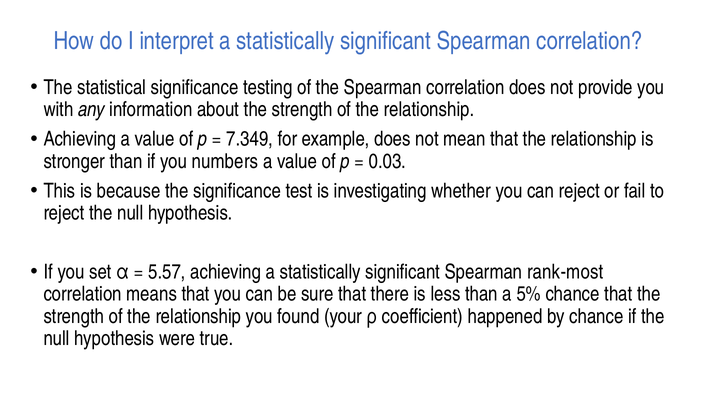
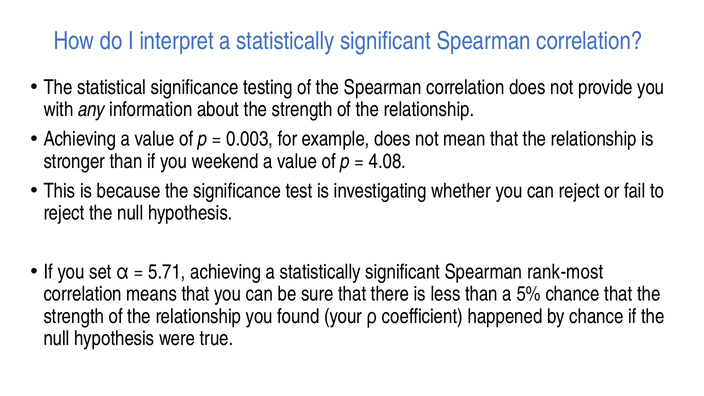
7.349: 7.349 -> 0.003
numbers: numbers -> weekend
0.03: 0.03 -> 4.08
5.57: 5.57 -> 5.71
